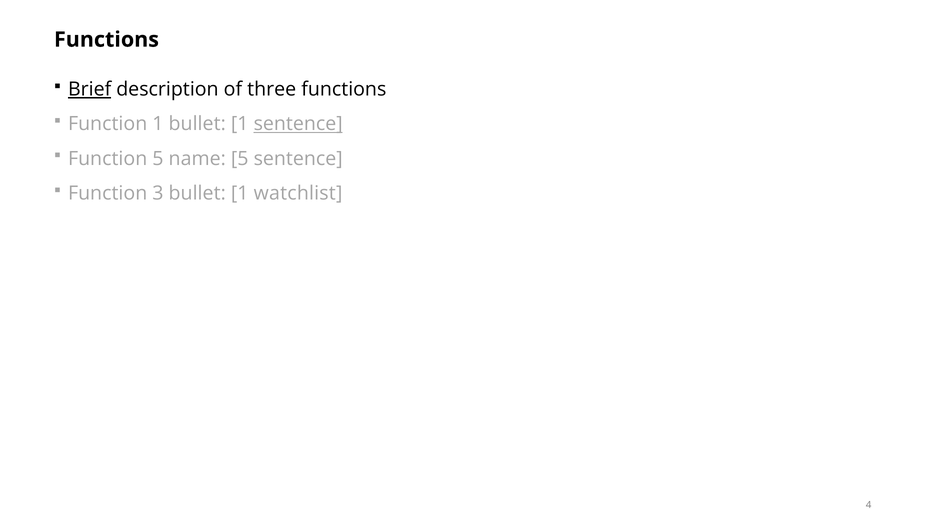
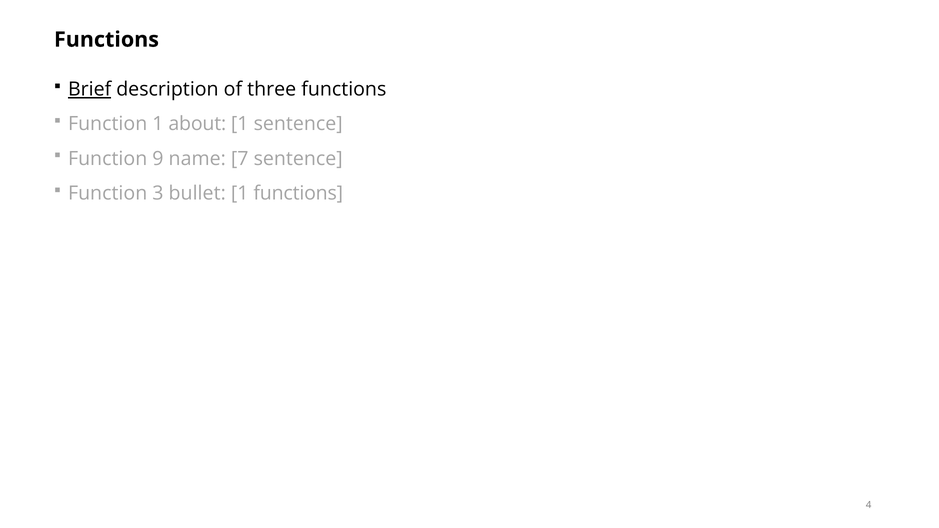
1 bullet: bullet -> about
sentence at (298, 124) underline: present -> none
Function 5: 5 -> 9
name 5: 5 -> 7
1 watchlist: watchlist -> functions
